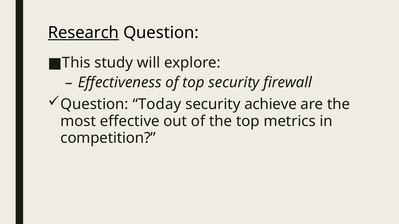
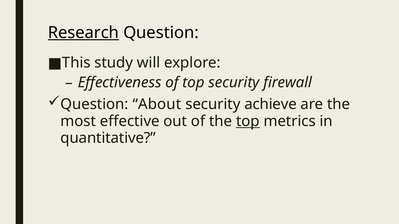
Today: Today -> About
top at (248, 121) underline: none -> present
competition: competition -> quantitative
